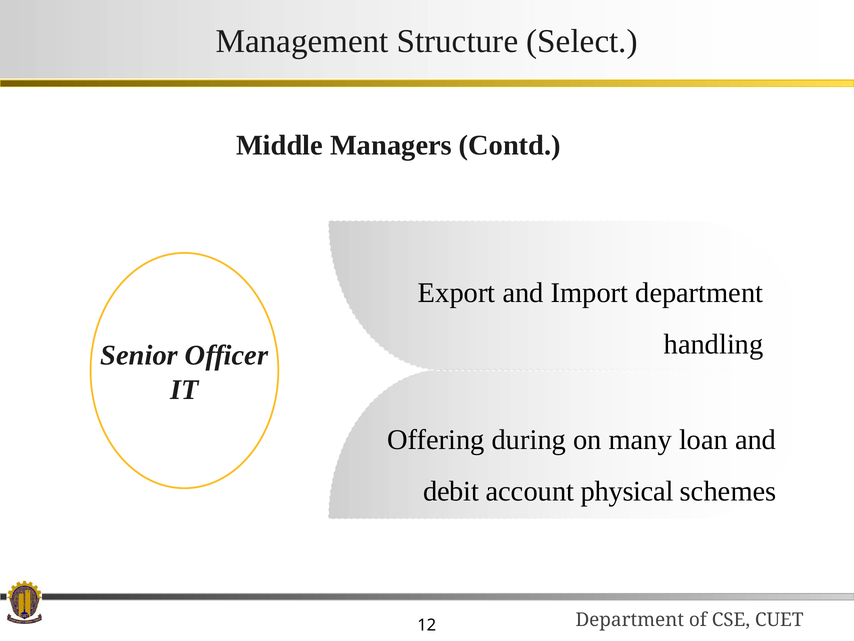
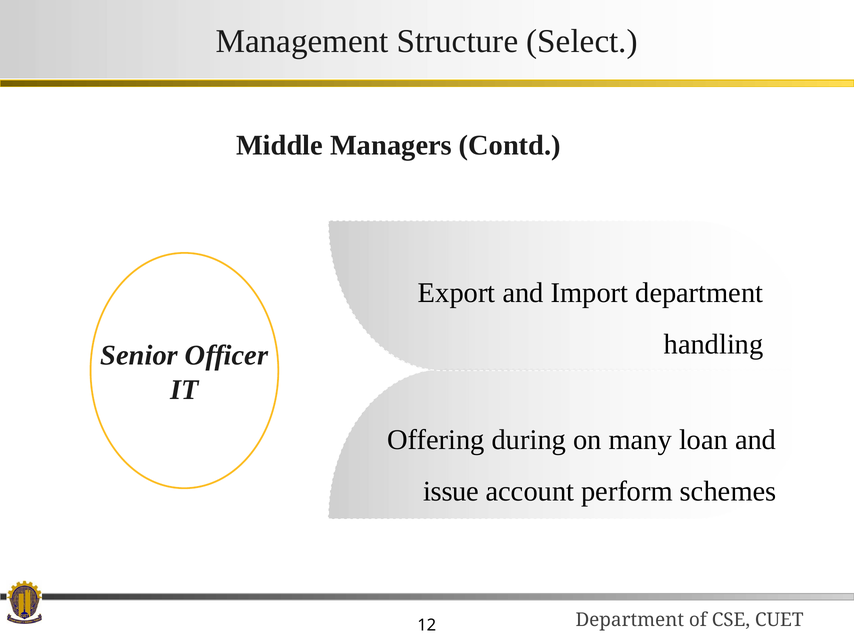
debit: debit -> issue
physical: physical -> perform
